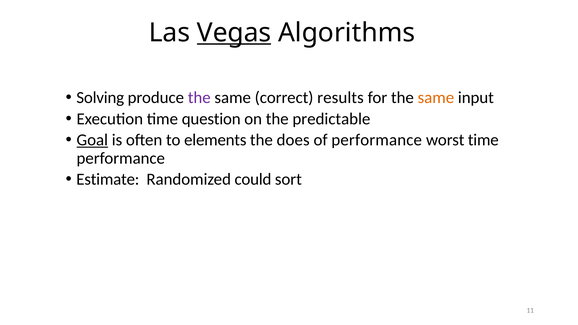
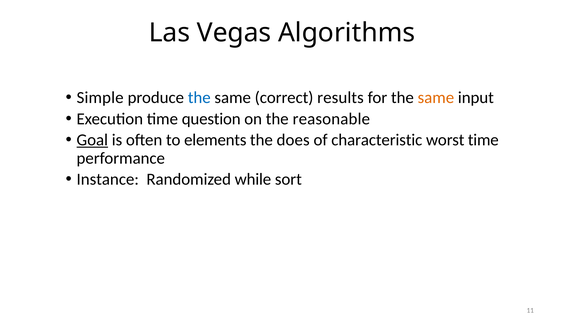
Vegas underline: present -> none
Solving: Solving -> Simple
the at (199, 98) colour: purple -> blue
predictable: predictable -> reasonable
of performance: performance -> characteristic
Estimate: Estimate -> Instance
could: could -> while
